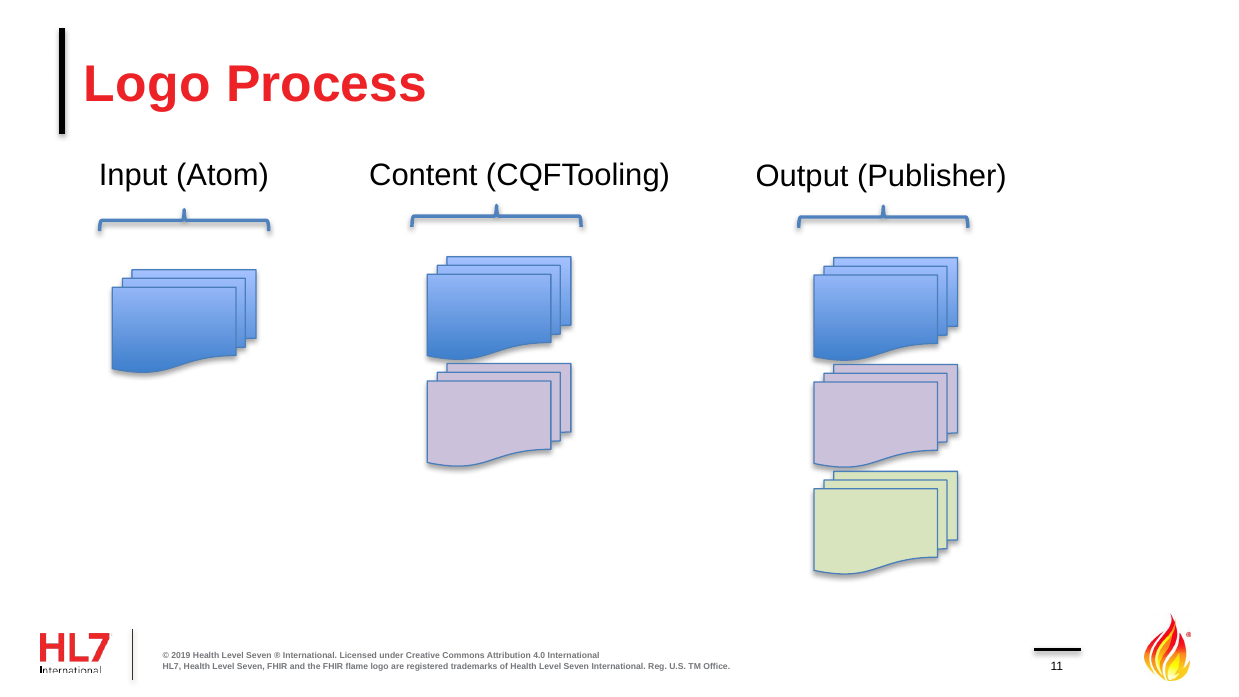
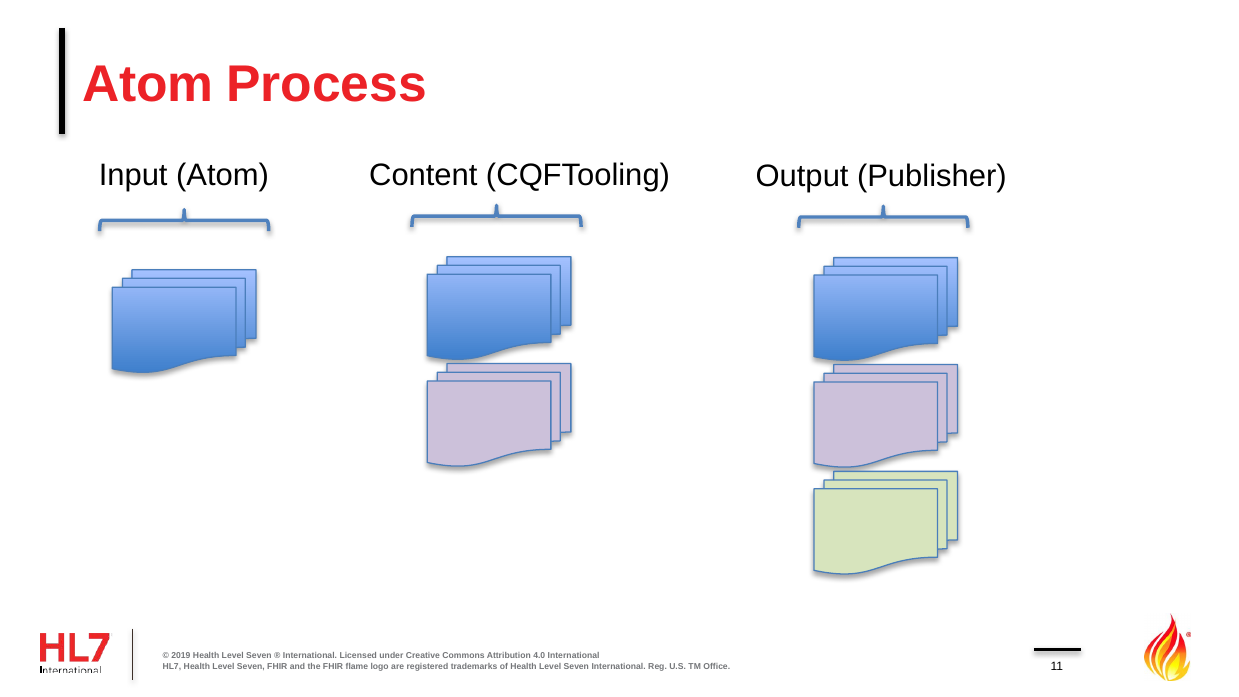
Logo at (147, 84): Logo -> Atom
